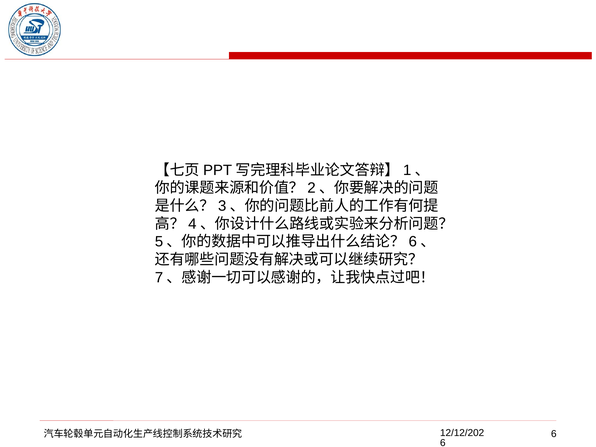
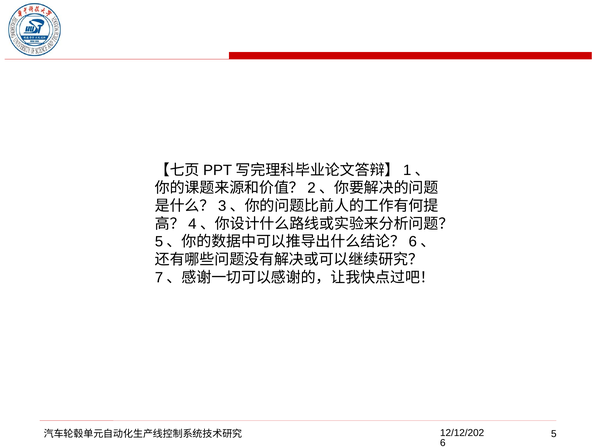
6 at (554, 434): 6 -> 5
